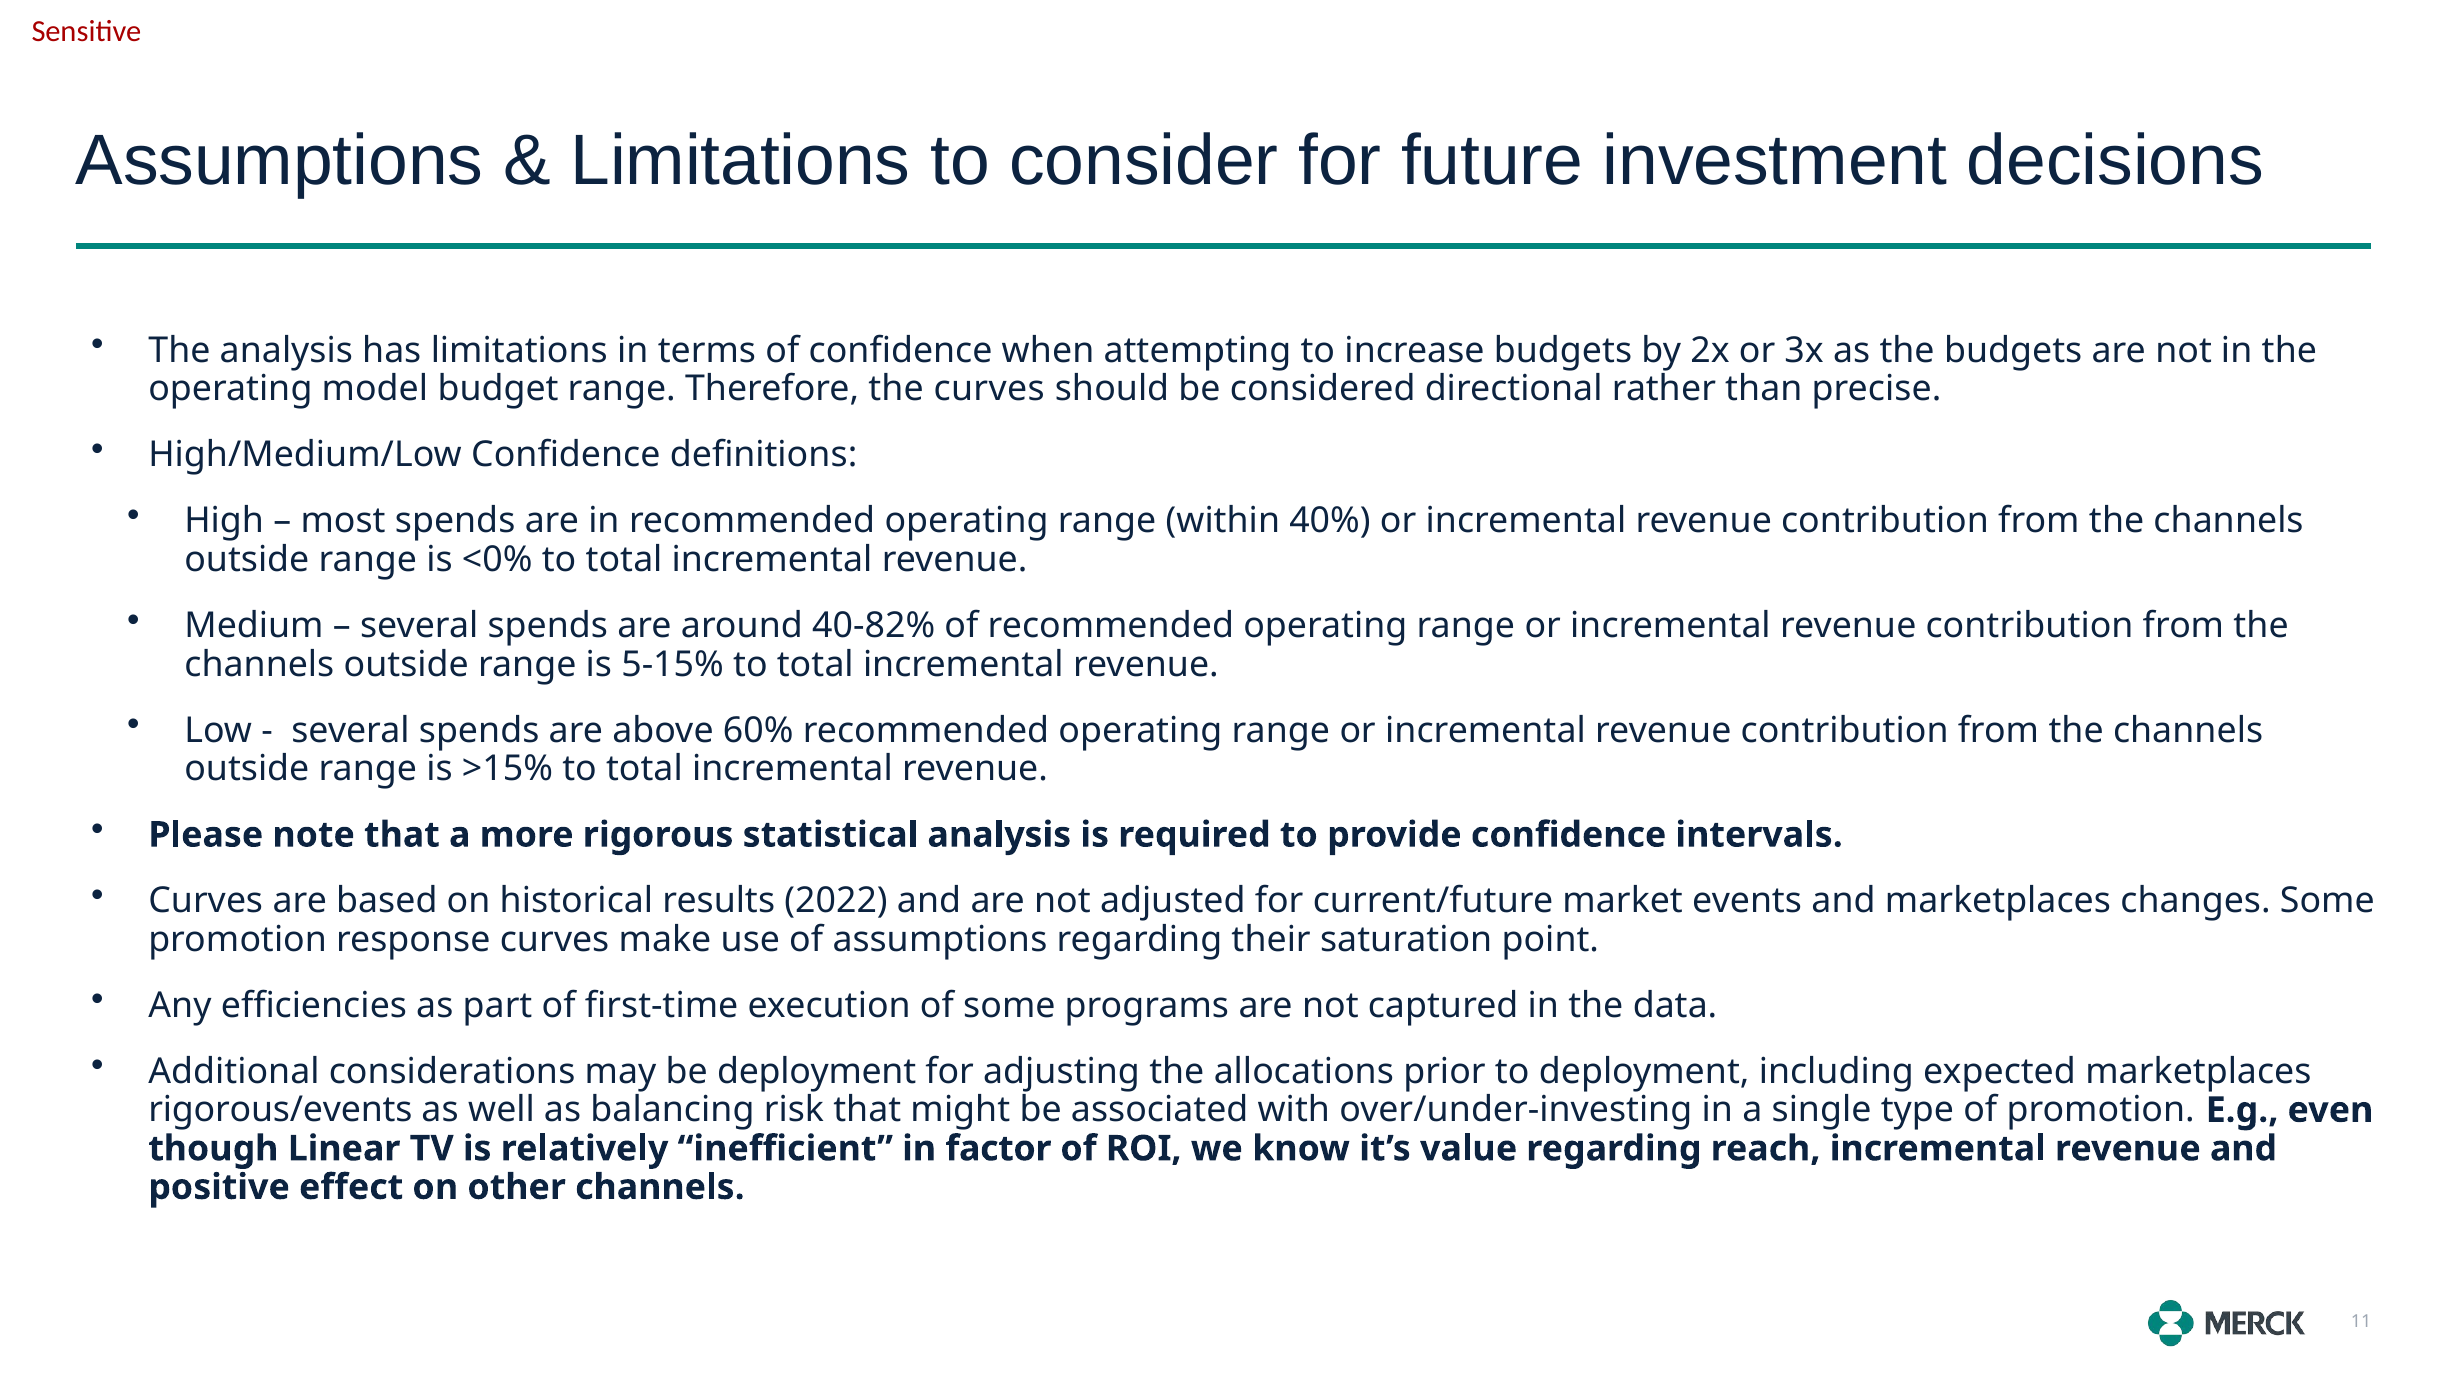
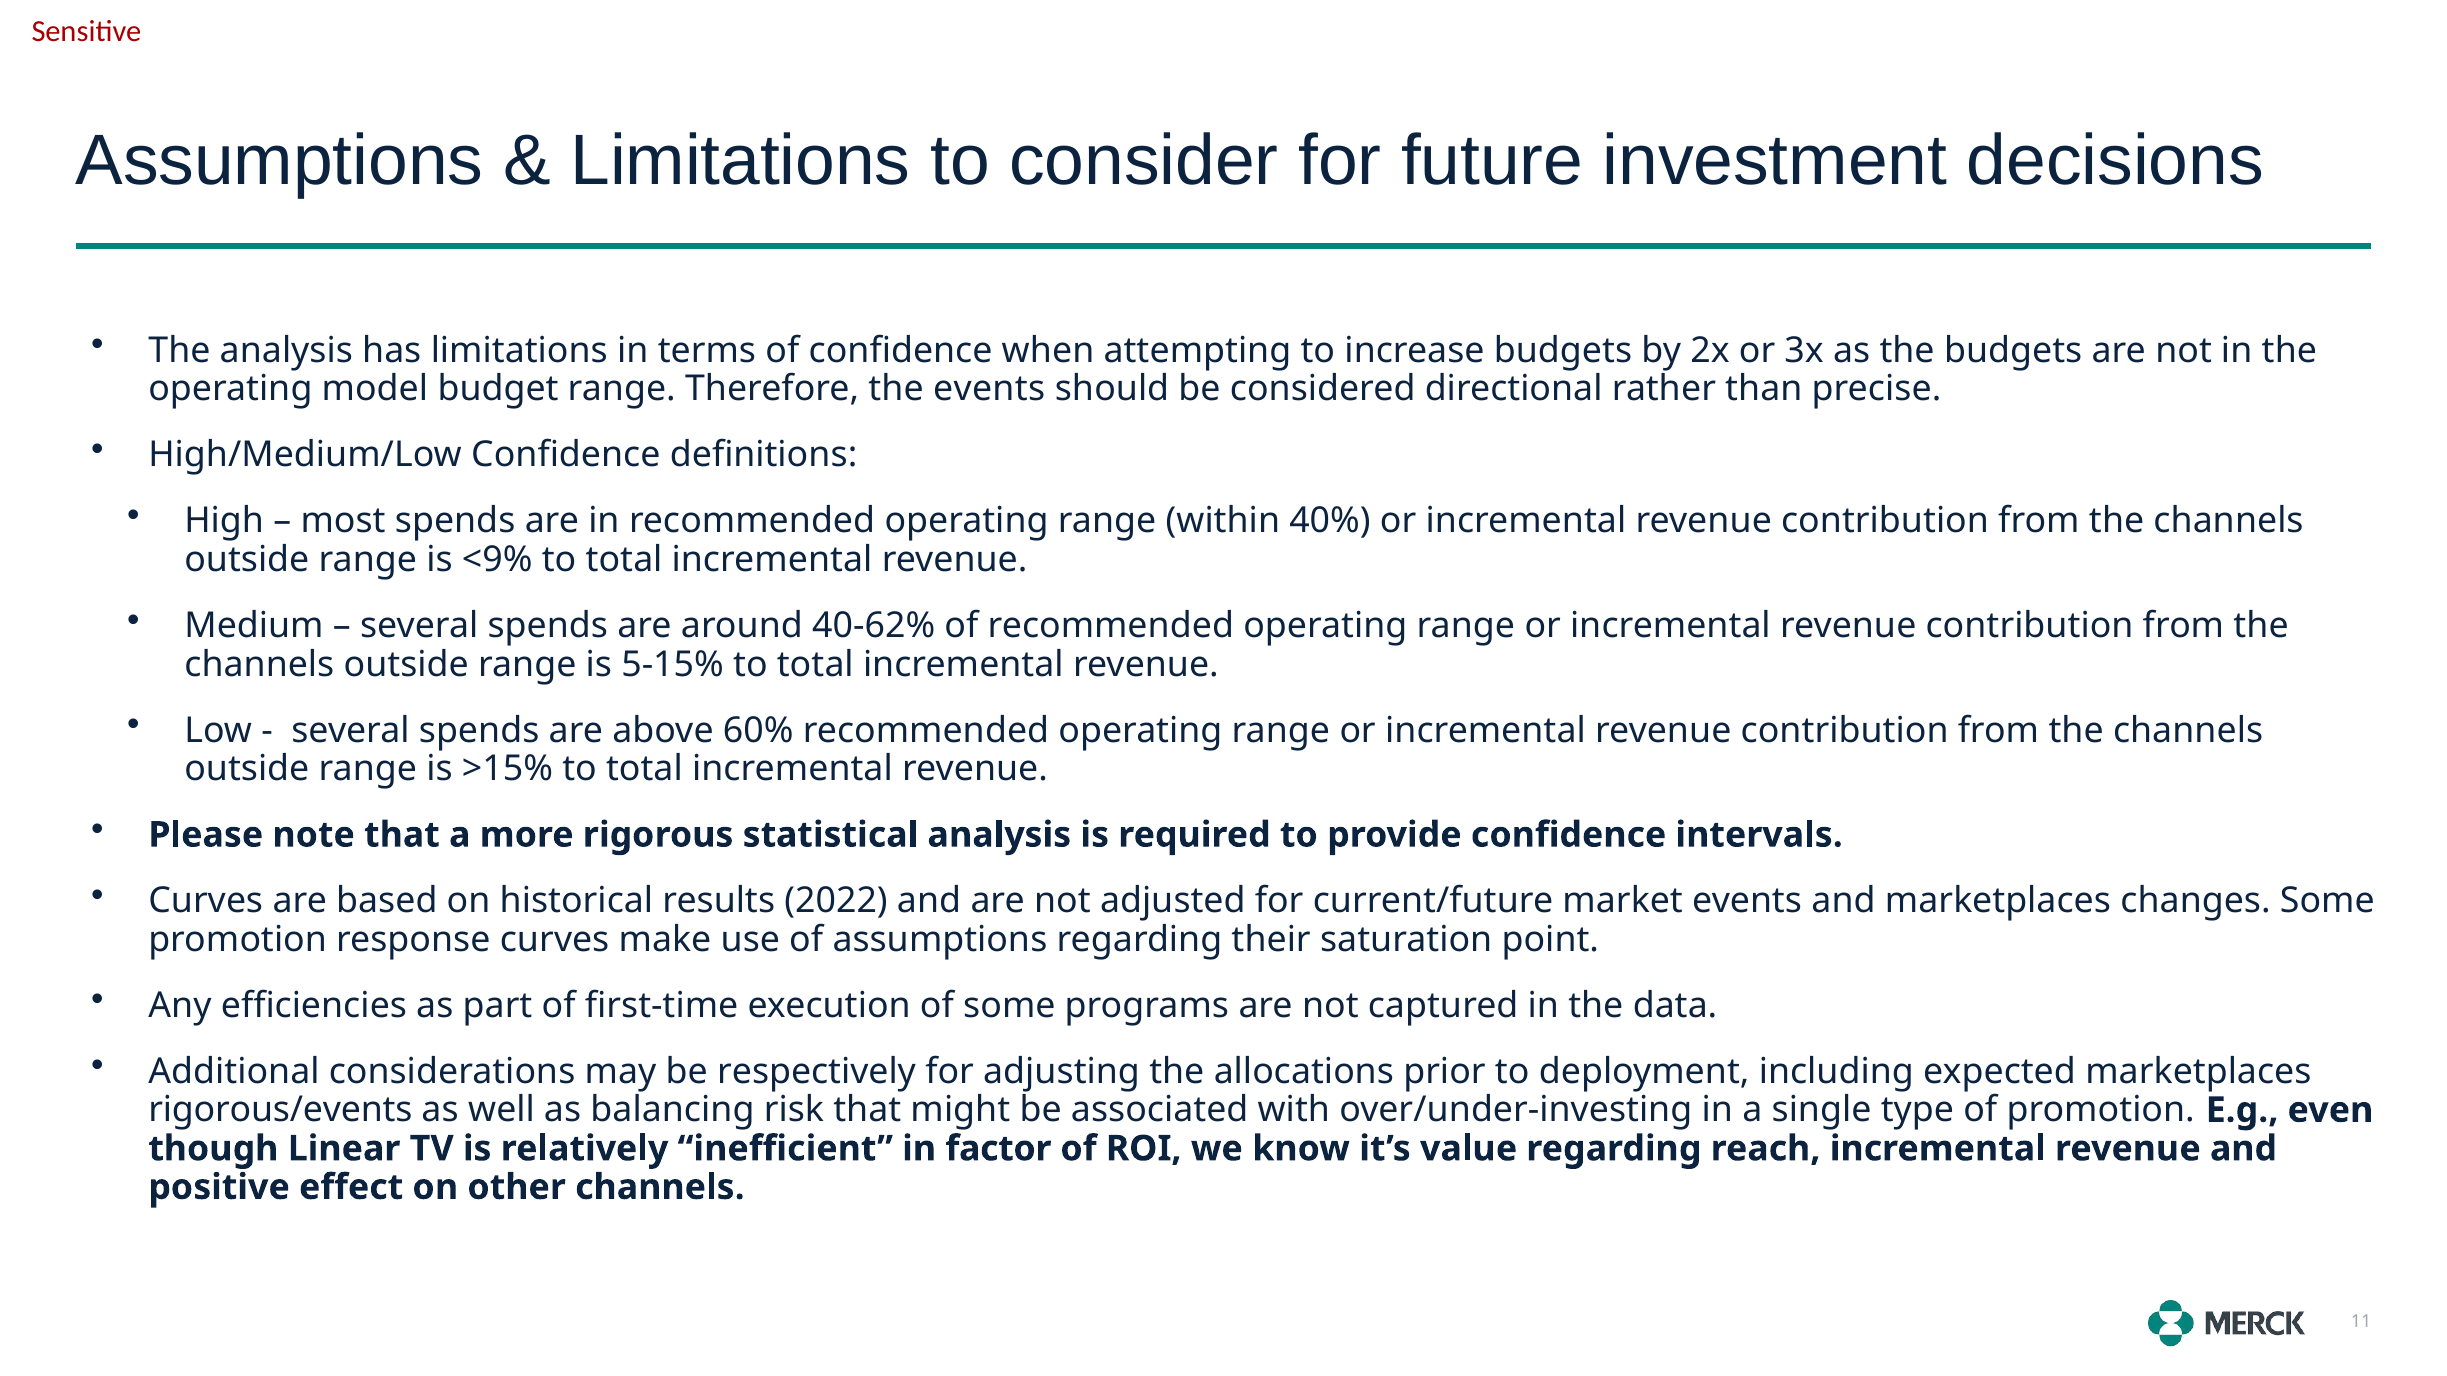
the curves: curves -> events
<0%: <0% -> <9%
40-82%: 40-82% -> 40-62%
be deployment: deployment -> respectively
